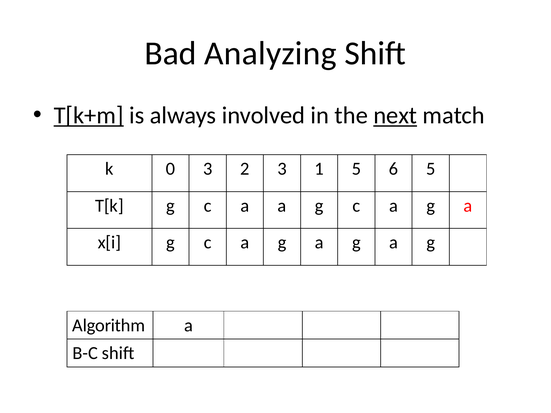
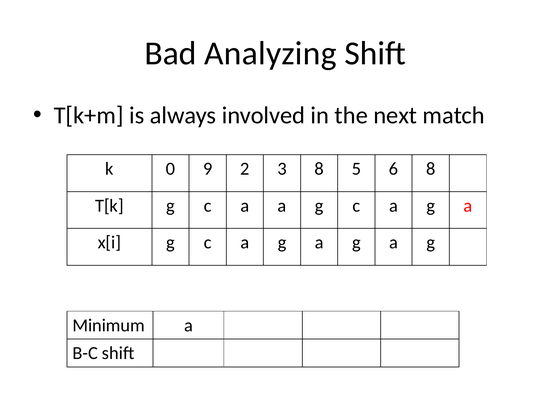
T[k+m underline: present -> none
next underline: present -> none
0 3: 3 -> 9
3 1: 1 -> 8
6 5: 5 -> 8
Algorithm: Algorithm -> Minimum
